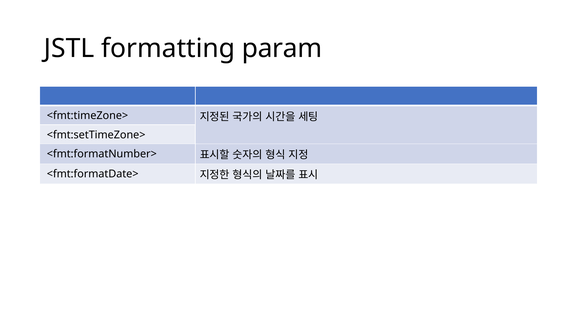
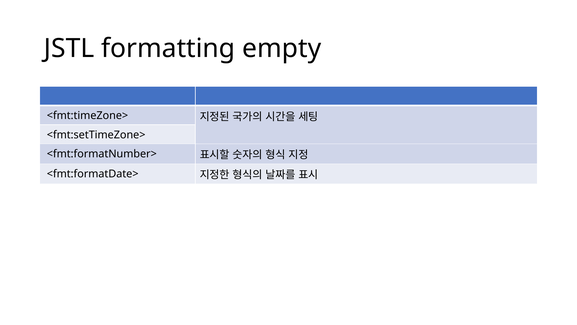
param: param -> empty
